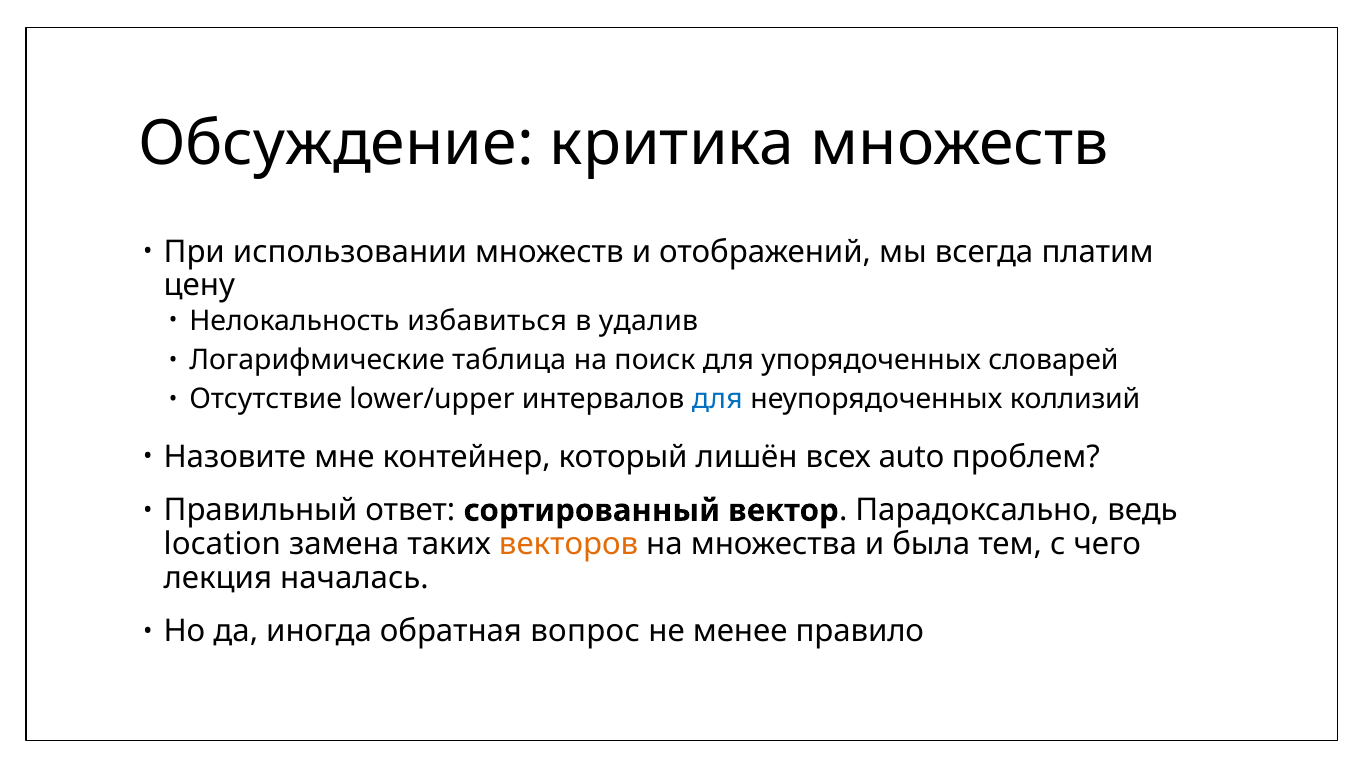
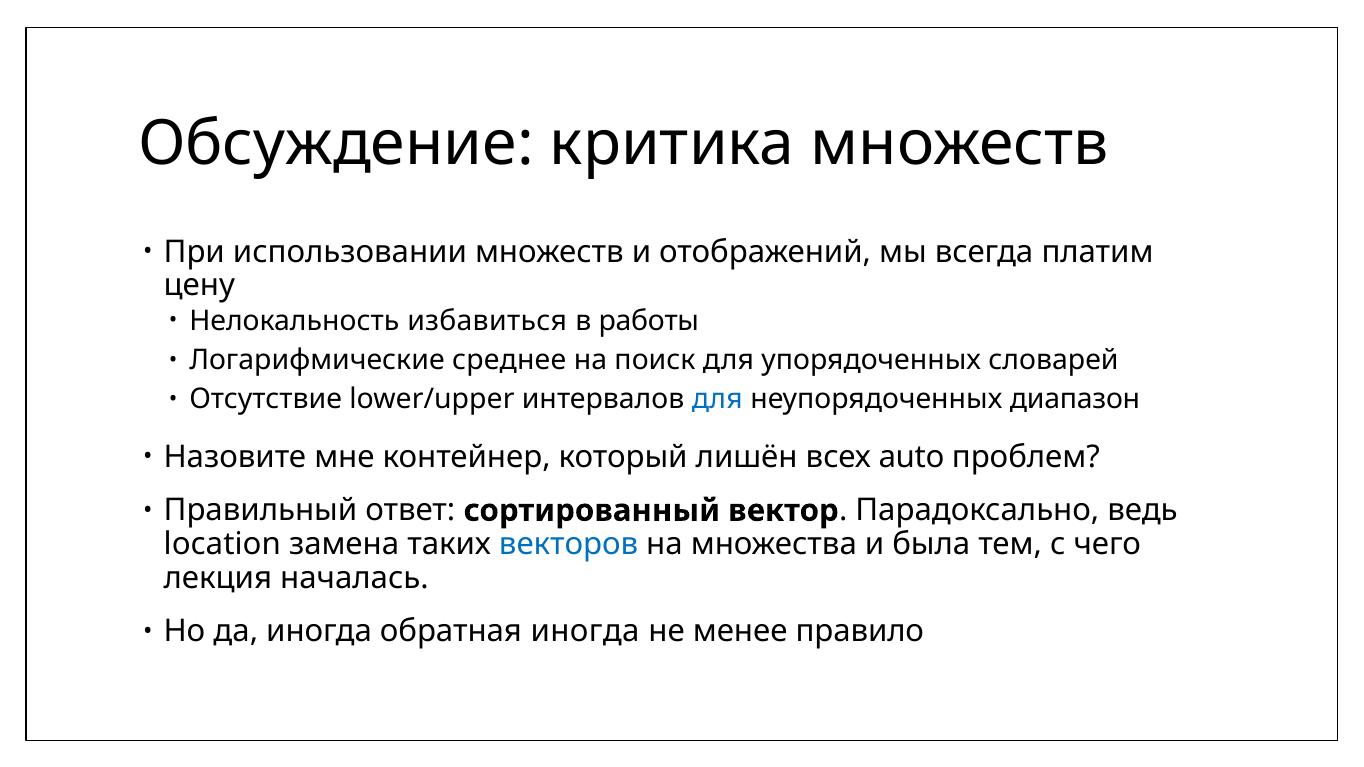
удалив: удалив -> работы
таблица: таблица -> среднее
коллизий: коллизий -> диапазон
векторов colour: orange -> blue
обратная вопрос: вопрос -> иногда
